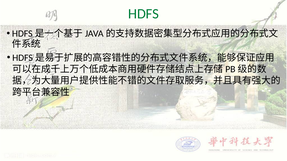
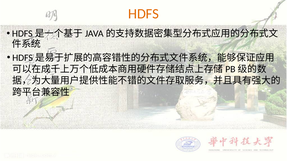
HDFS colour: green -> orange
